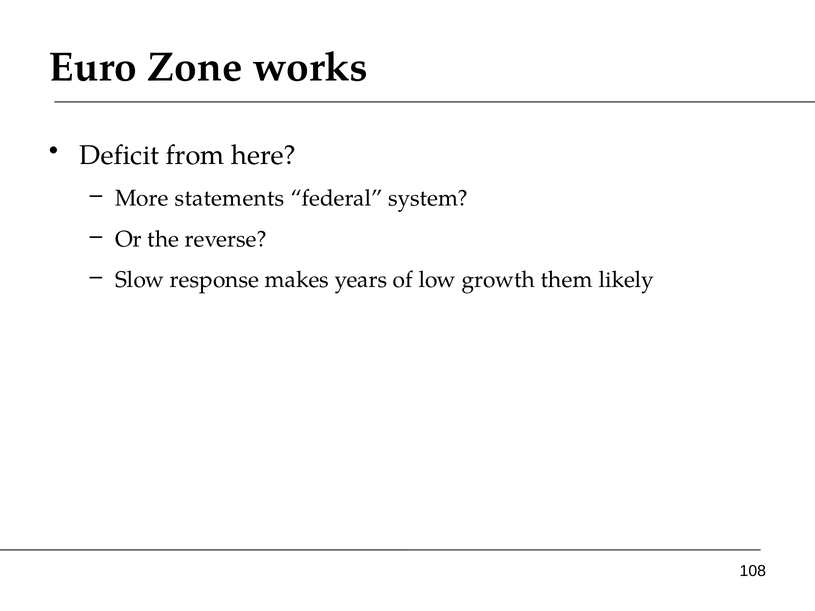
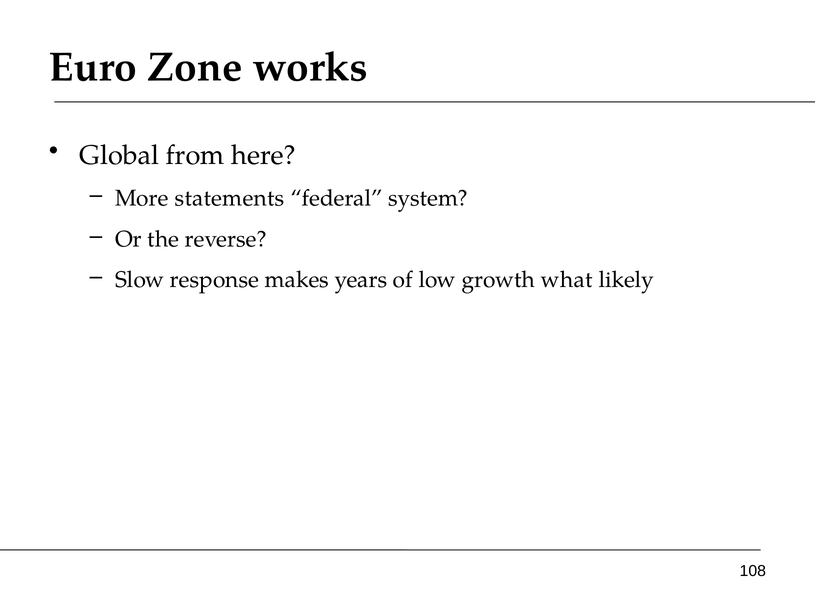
Deficit: Deficit -> Global
them: them -> what
